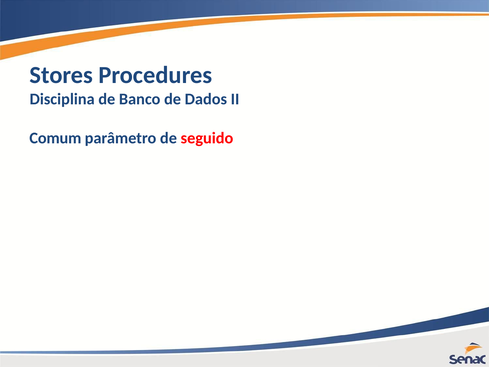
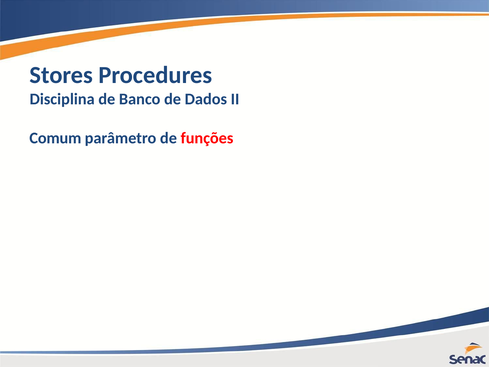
seguido: seguido -> funções
